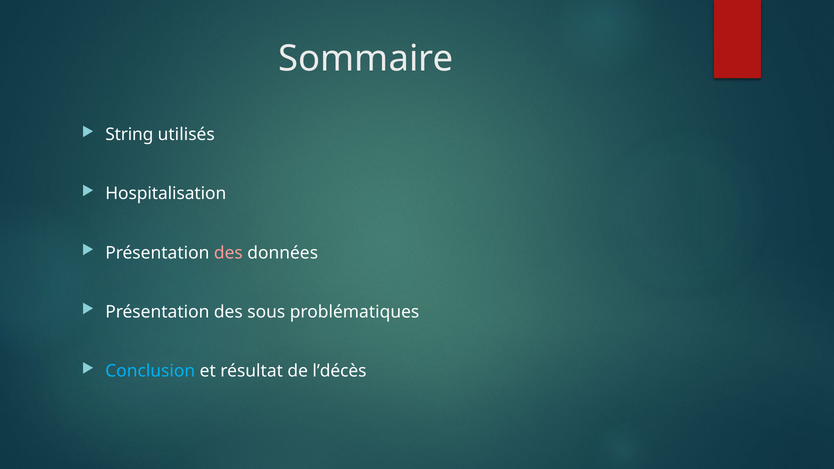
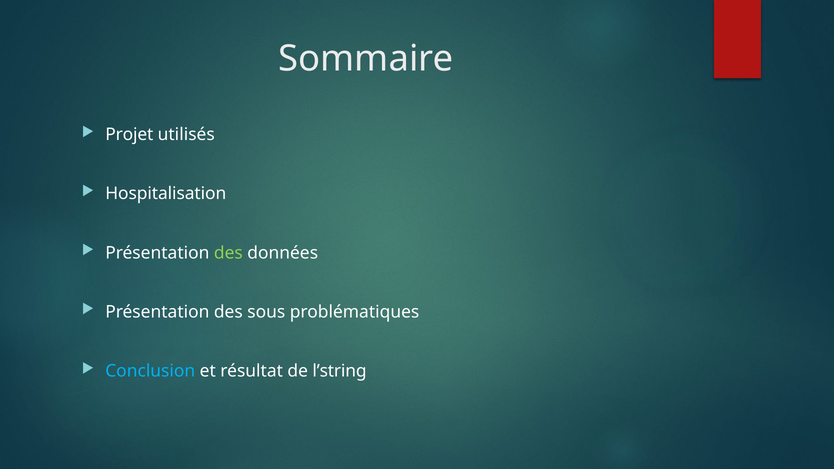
String: String -> Projet
des at (228, 253) colour: pink -> light green
l’décès: l’décès -> l’string
